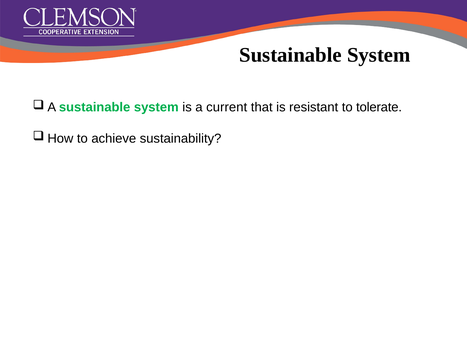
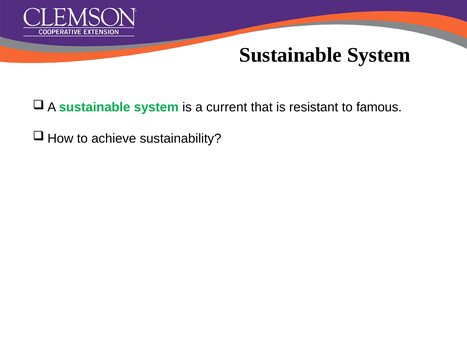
tolerate: tolerate -> famous
